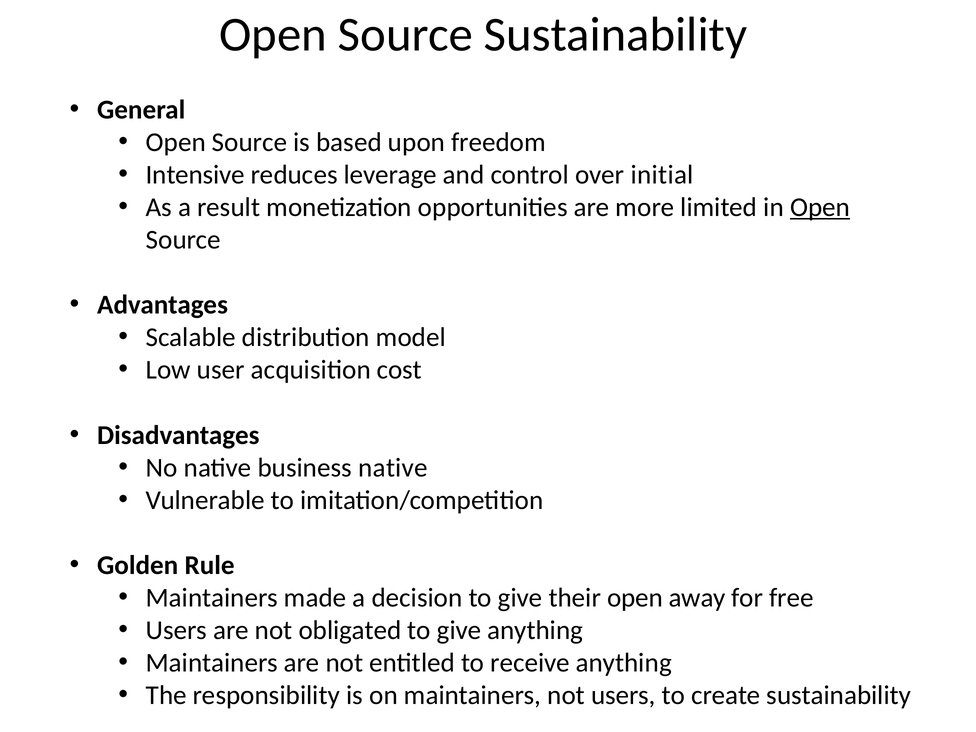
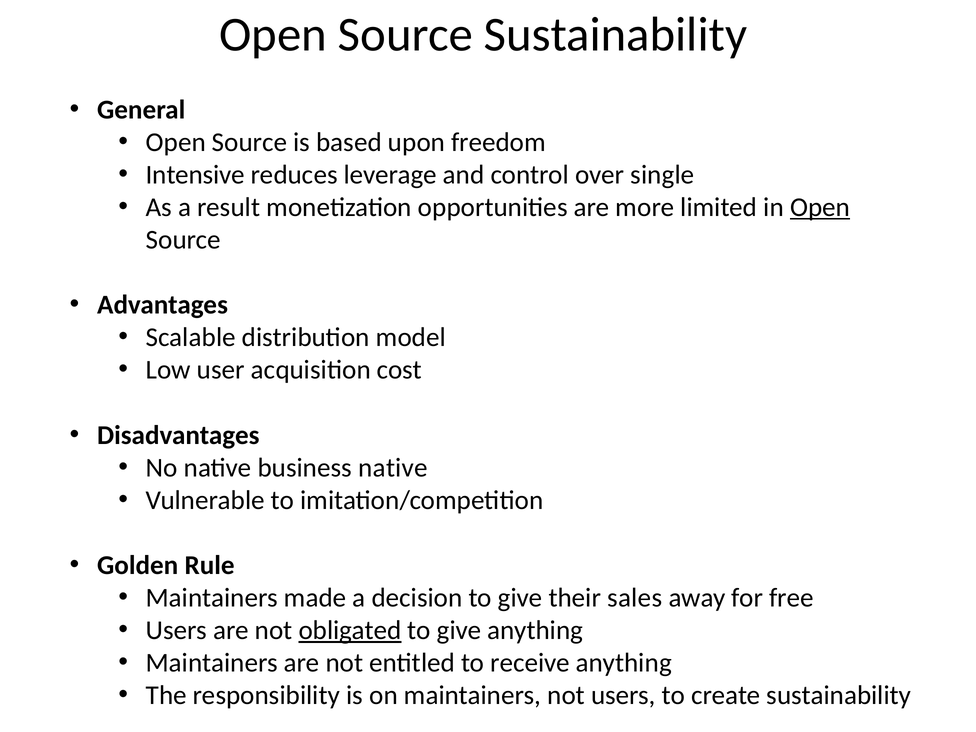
initial: initial -> single
their open: open -> sales
obligated underline: none -> present
